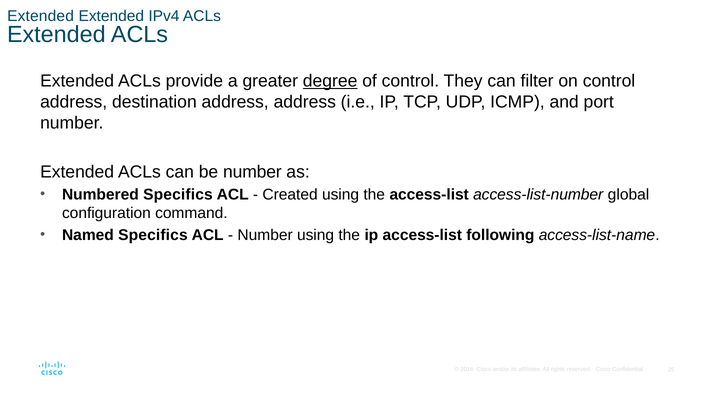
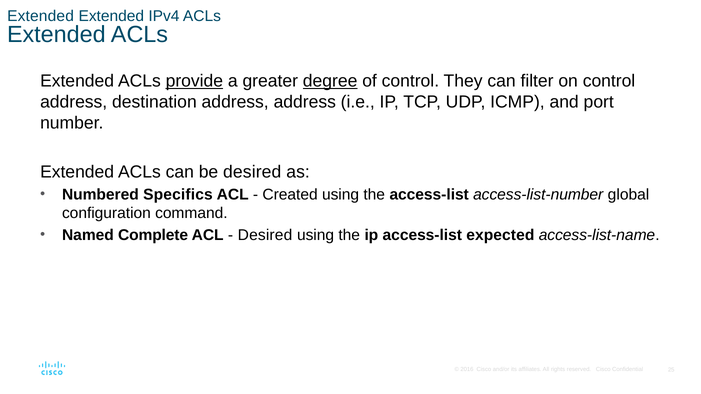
provide underline: none -> present
be number: number -> desired
Named Specifics: Specifics -> Complete
Number at (265, 235): Number -> Desired
following: following -> expected
